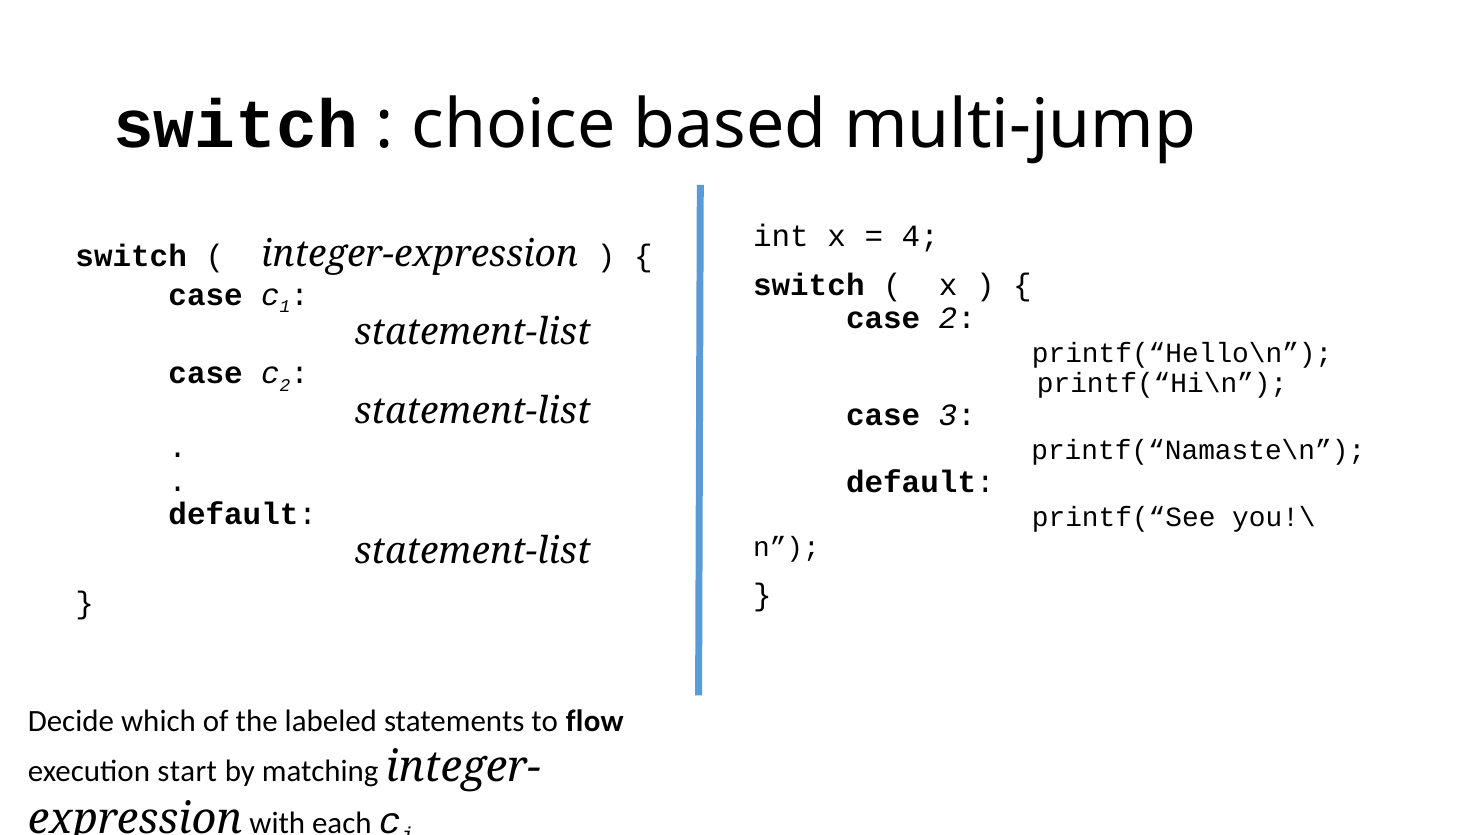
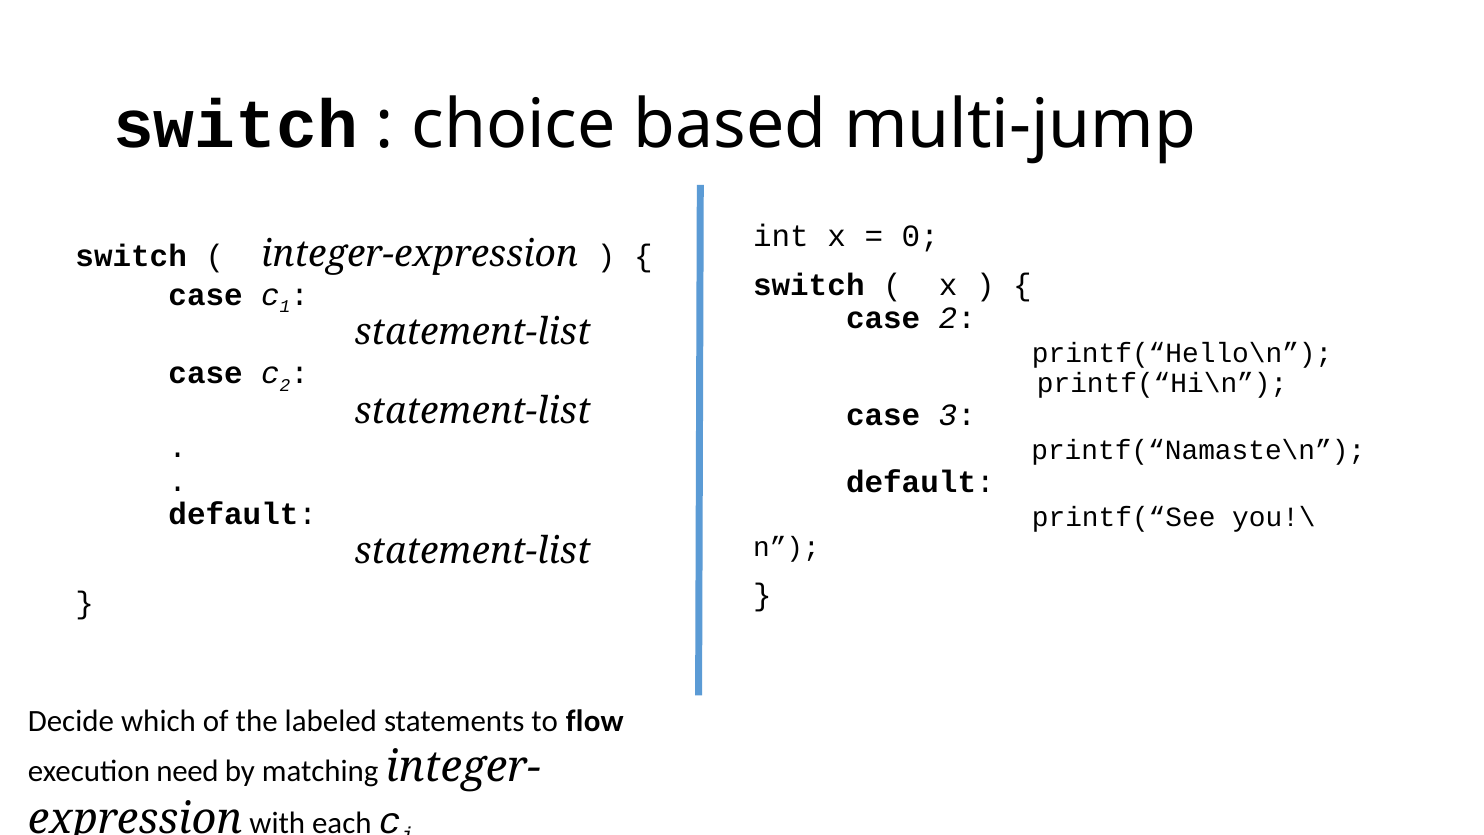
4: 4 -> 0
start: start -> need
